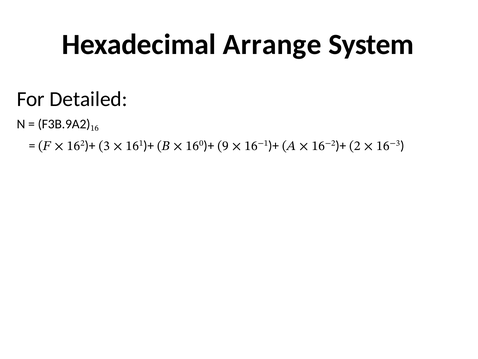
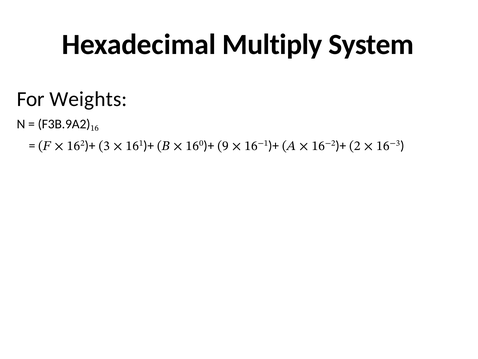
Arrange: Arrange -> Multiply
Detailed: Detailed -> Weights
